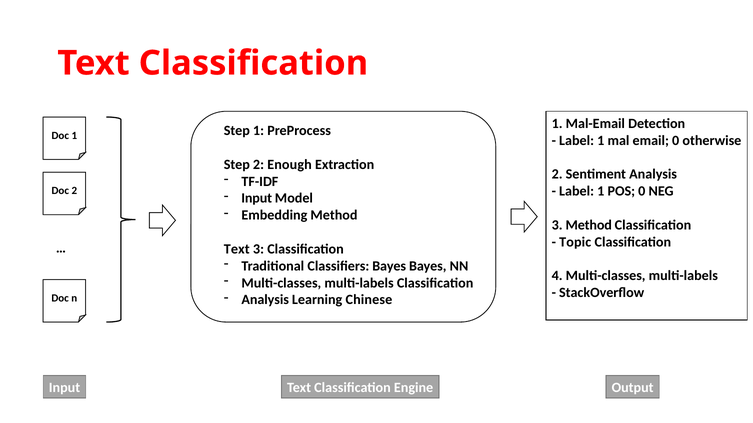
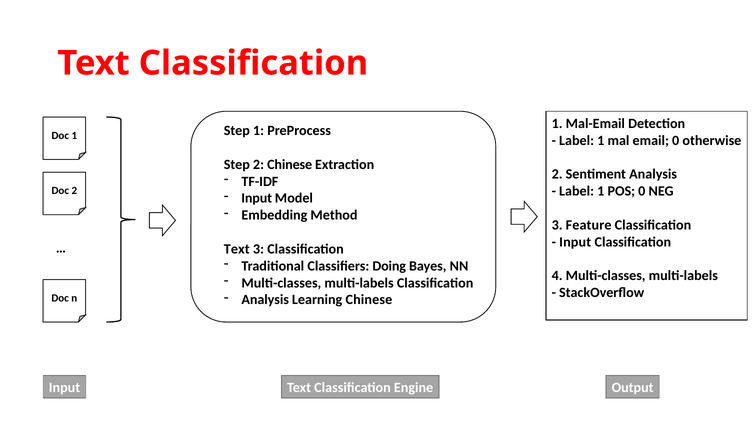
2 Enough: Enough -> Chinese
3 Method: Method -> Feature
Topic at (575, 242): Topic -> Input
Classifiers Bayes: Bayes -> Doing
